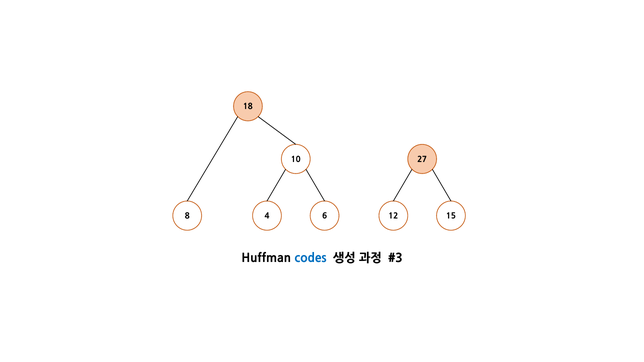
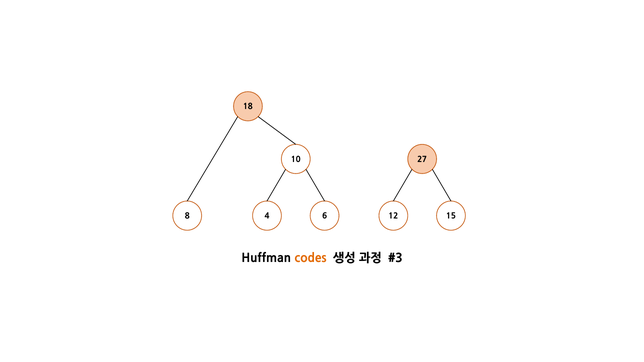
codes colour: blue -> orange
